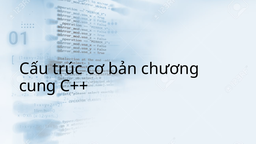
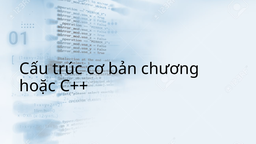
cung: cung -> hoặc
